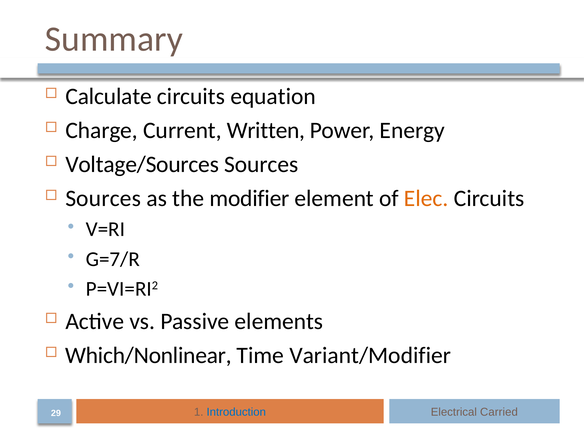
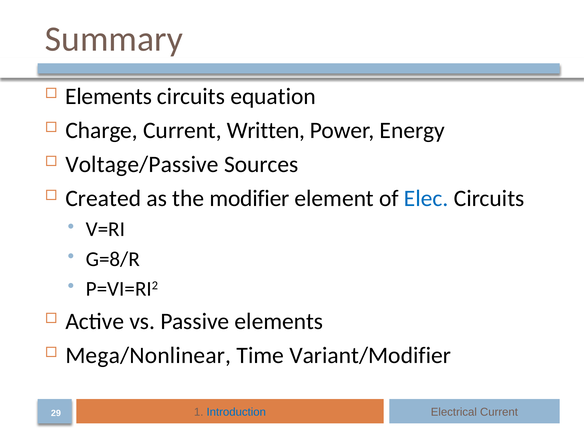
Calculate at (109, 97): Calculate -> Elements
Voltage/Sources: Voltage/Sources -> Voltage/Passive
Sources at (103, 198): Sources -> Created
Elec colour: orange -> blue
G=7/R: G=7/R -> G=8/R
Which/Nonlinear: Which/Nonlinear -> Mega/Nonlinear
Electrical Carried: Carried -> Current
